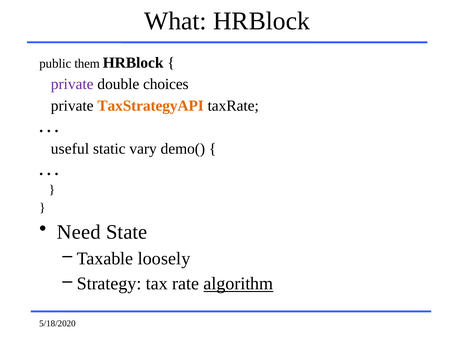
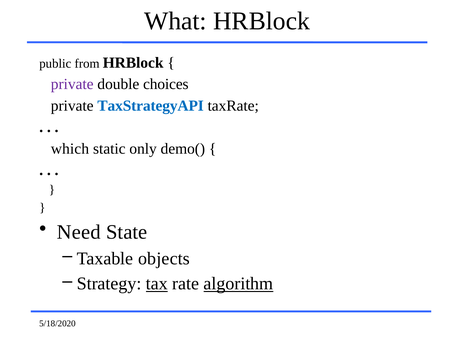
them: them -> from
TaxStrategyAPI colour: orange -> blue
useful: useful -> which
vary: vary -> only
loosely: loosely -> objects
tax underline: none -> present
